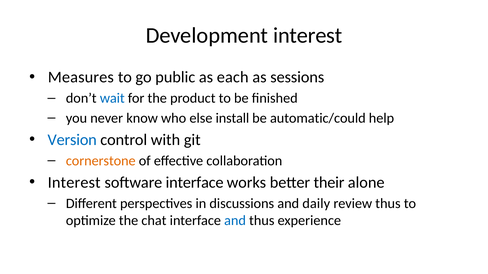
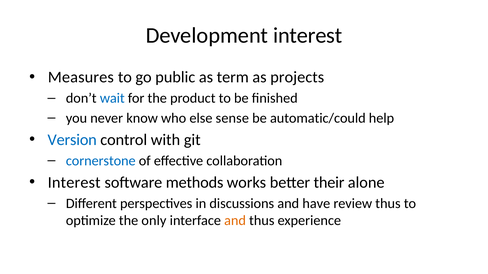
each: each -> term
sessions: sessions -> projects
install: install -> sense
cornerstone colour: orange -> blue
software interface: interface -> methods
daily: daily -> have
chat: chat -> only
and at (235, 221) colour: blue -> orange
